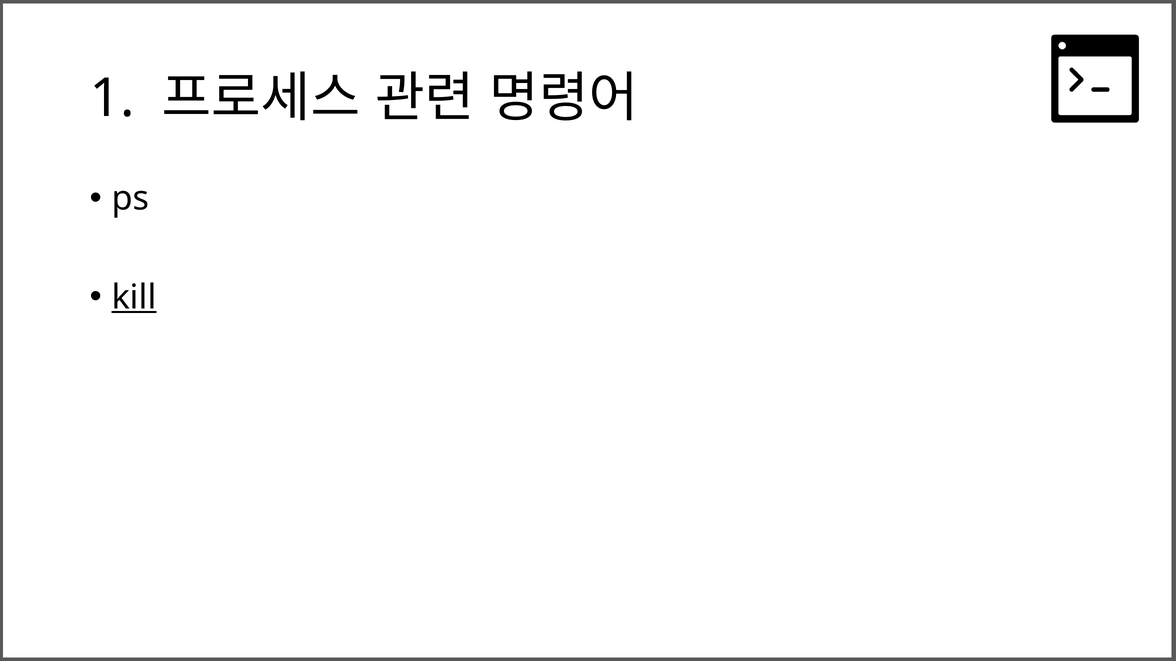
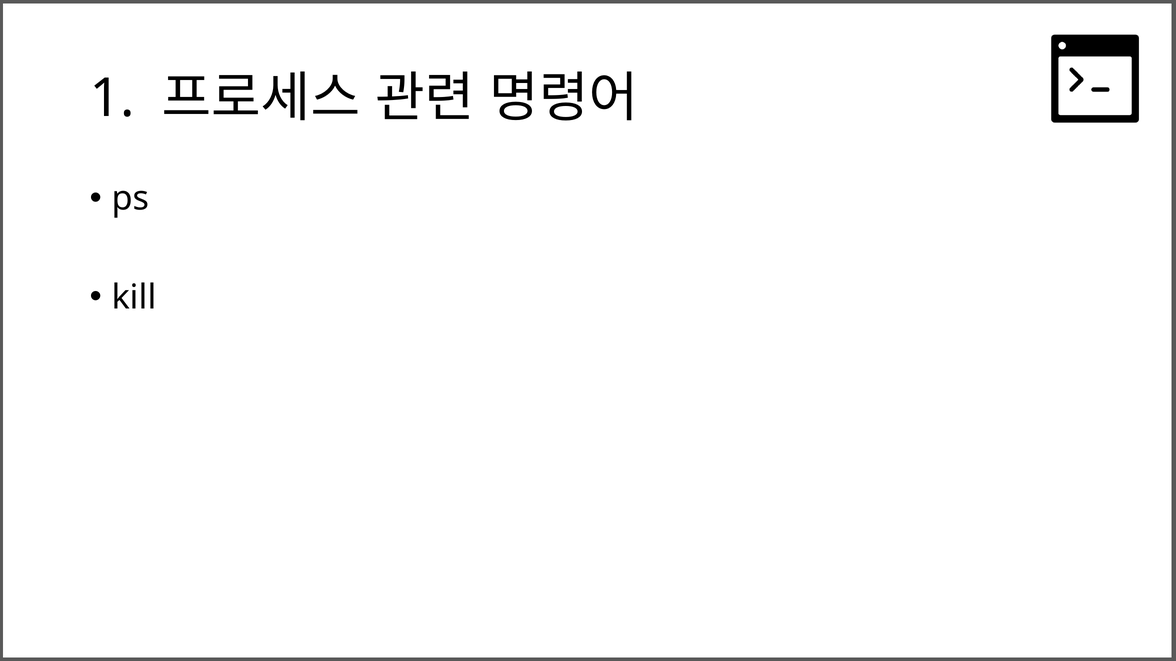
kill underline: present -> none
